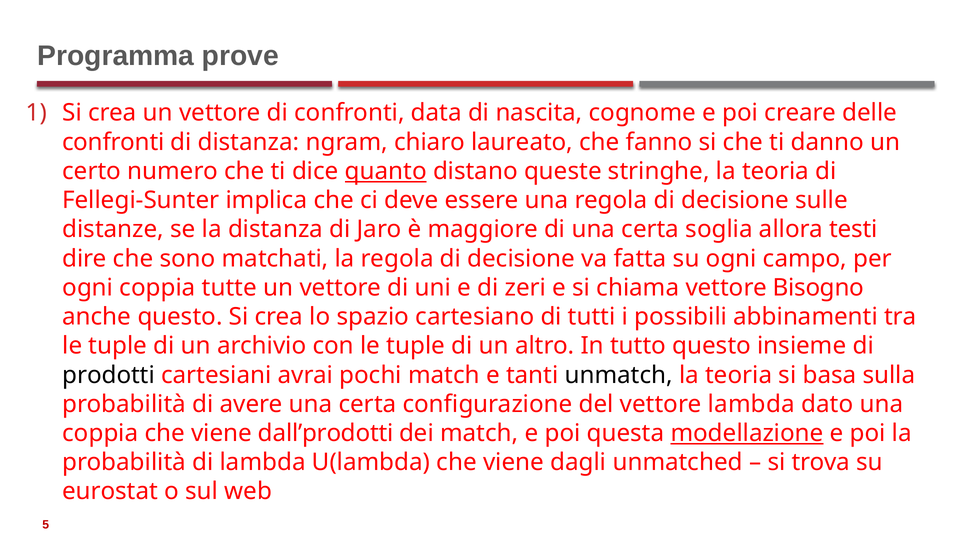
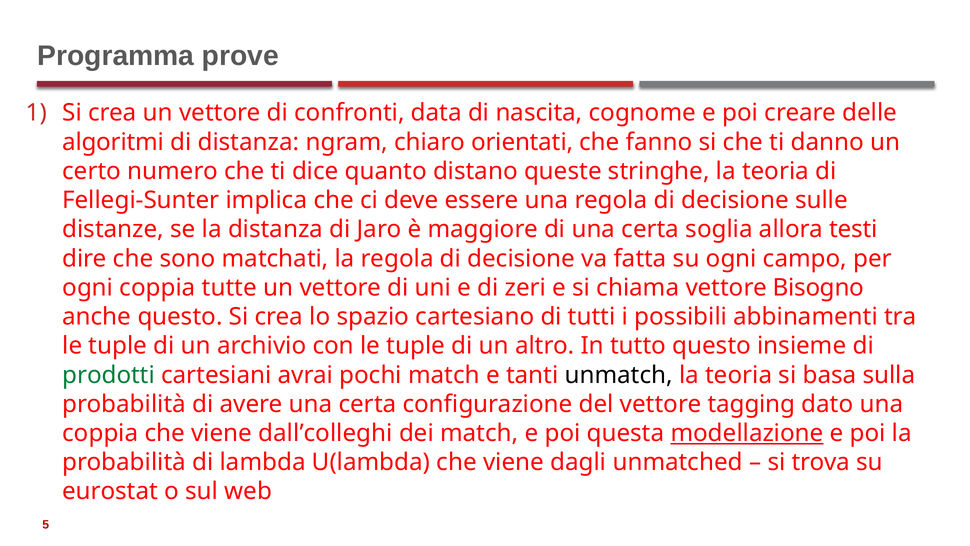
confronti at (113, 142): confronti -> algoritmi
laureato: laureato -> orientati
quanto underline: present -> none
prodotti colour: black -> green
vettore lambda: lambda -> tagging
dall’prodotti: dall’prodotti -> dall’colleghi
